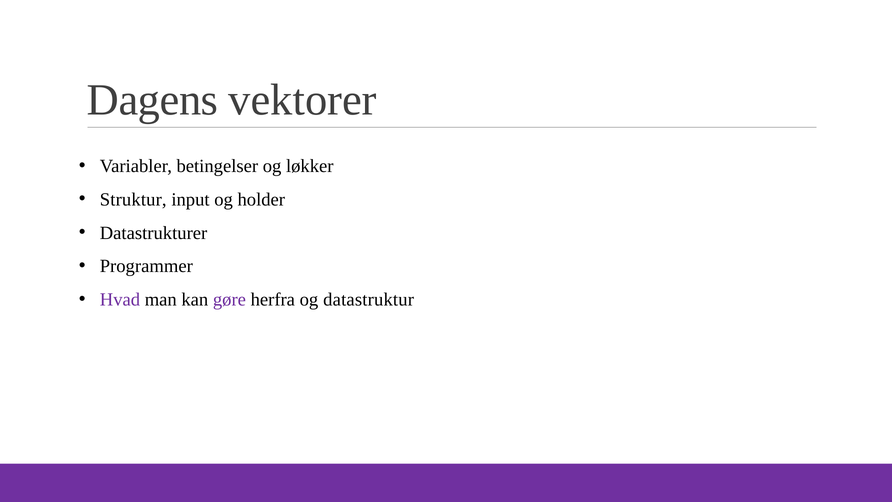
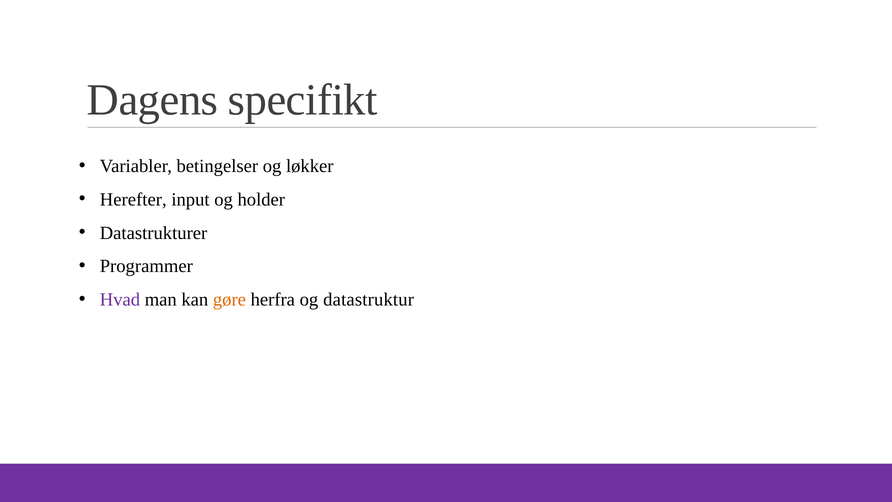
vektorer: vektorer -> specifikt
Struktur: Struktur -> Herefter
gøre colour: purple -> orange
